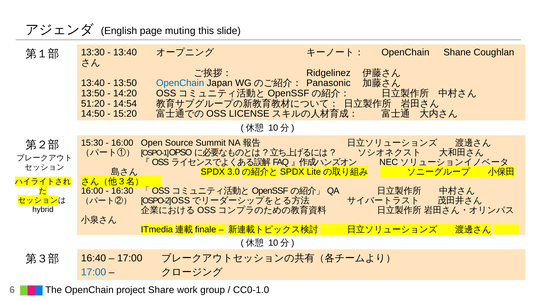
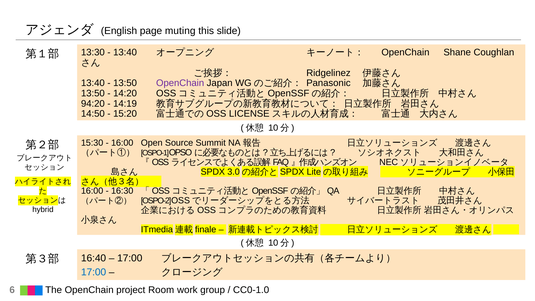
OpenChain at (180, 83) colour: blue -> purple
51:20: 51:20 -> 94:20
14:54: 14:54 -> 14:19
Share: Share -> Room
